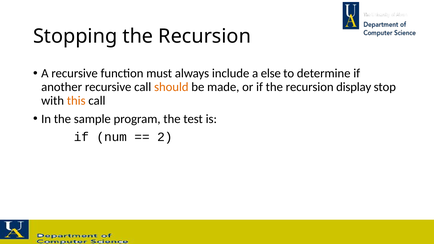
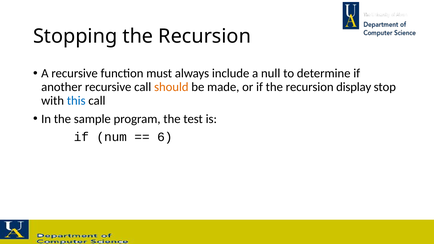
else: else -> null
this colour: orange -> blue
2: 2 -> 6
